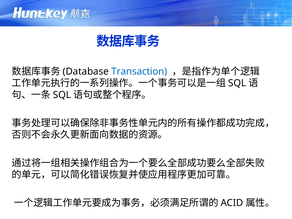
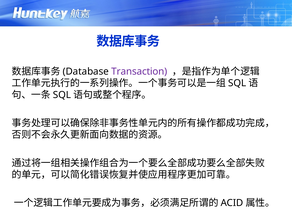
Transaction colour: blue -> purple
